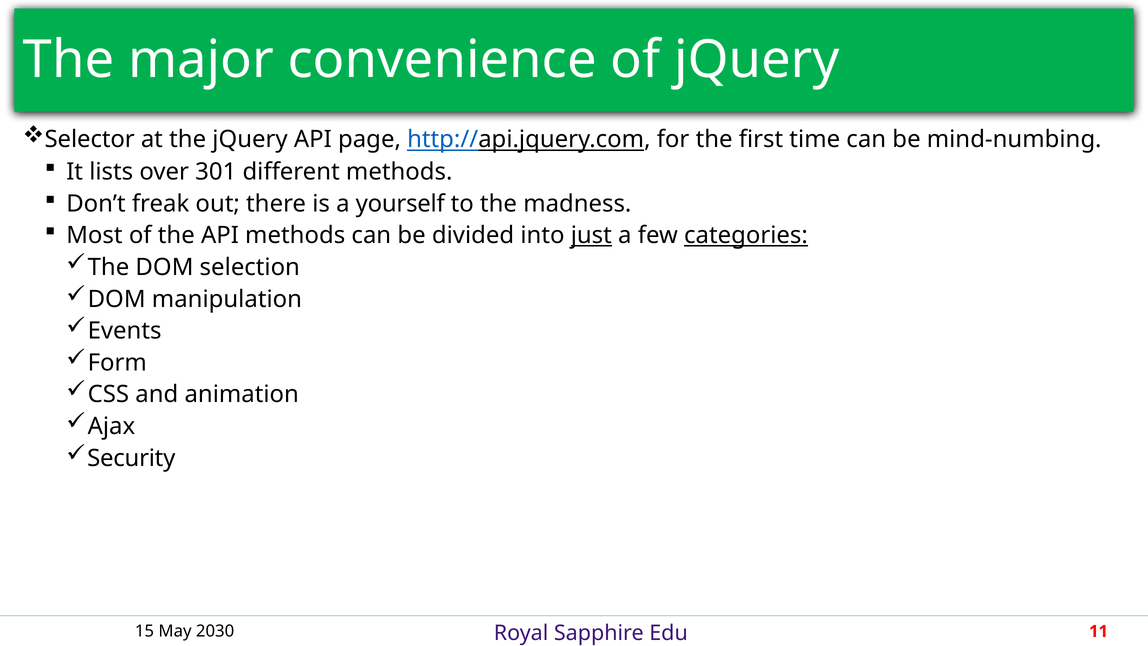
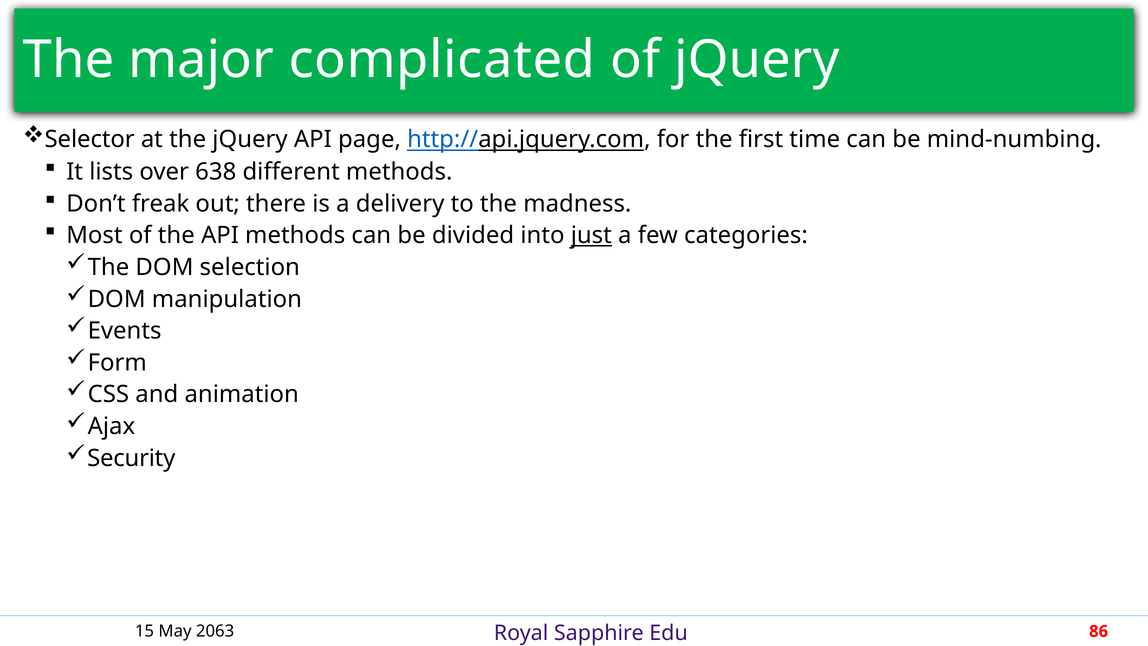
convenience: convenience -> complicated
301: 301 -> 638
yourself: yourself -> delivery
categories underline: present -> none
2030: 2030 -> 2063
11: 11 -> 86
